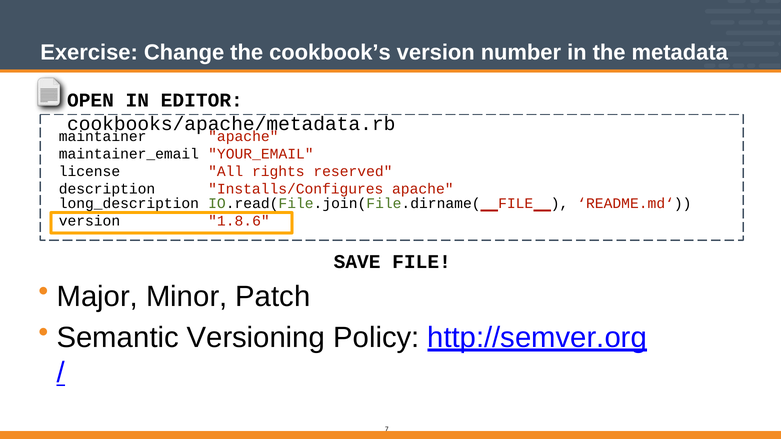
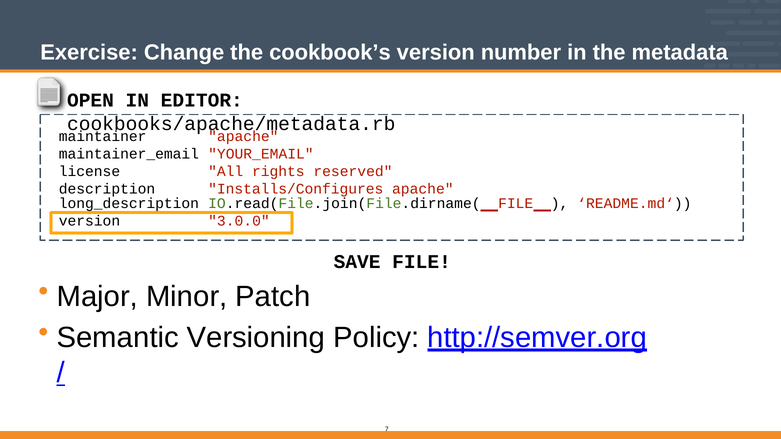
1.8.6: 1.8.6 -> 3.0.0
